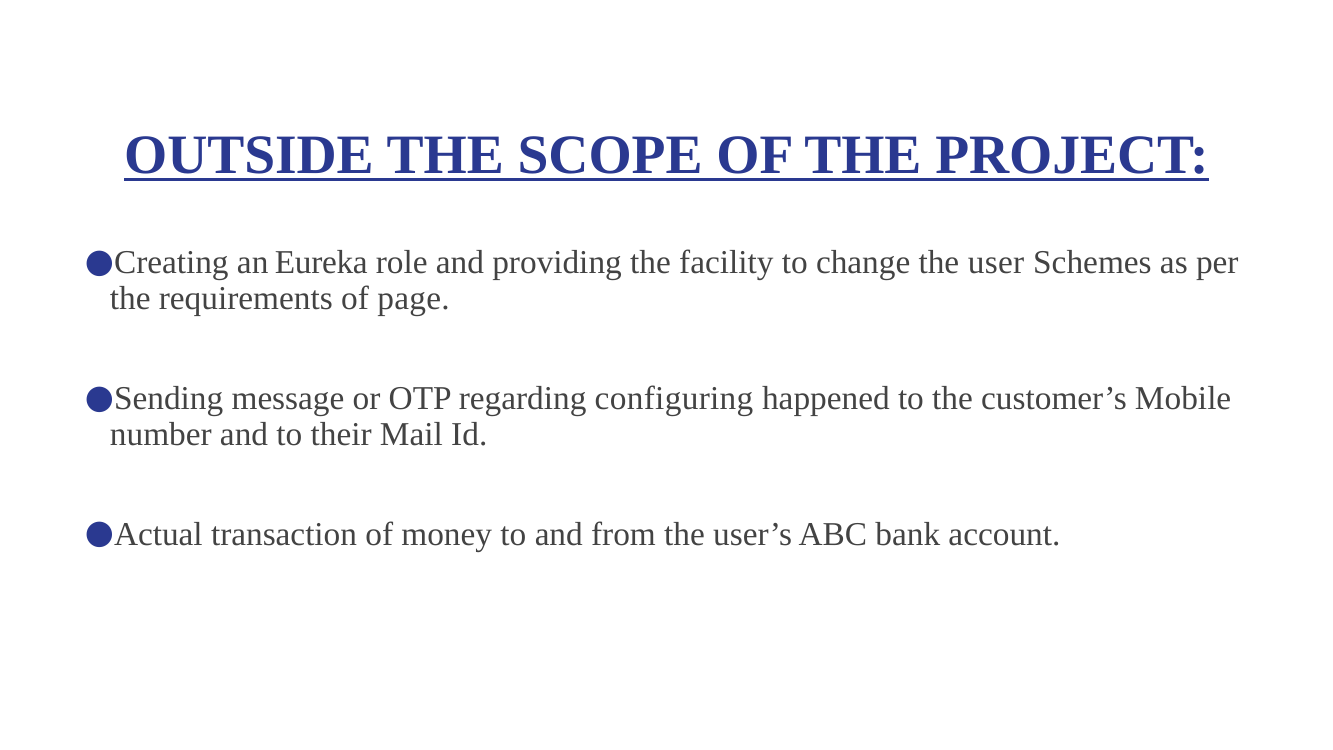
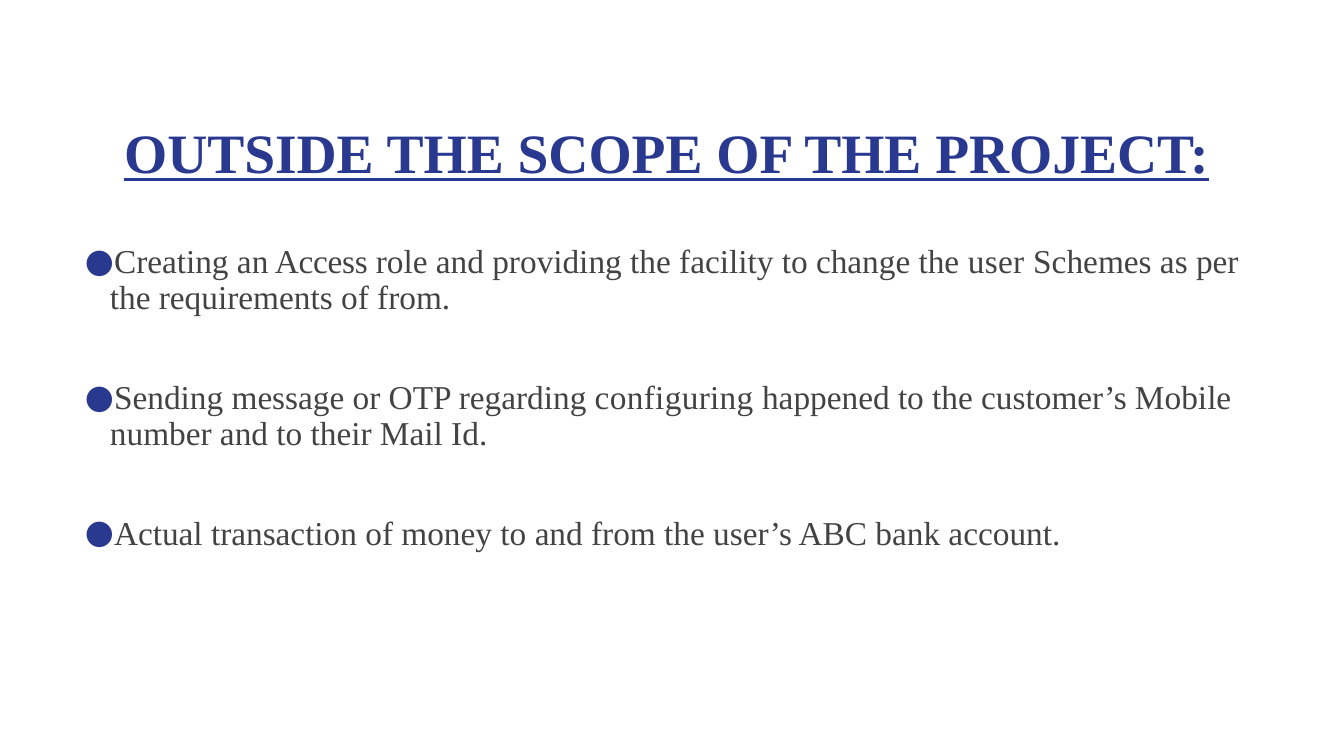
Eureka: Eureka -> Access
of page: page -> from
